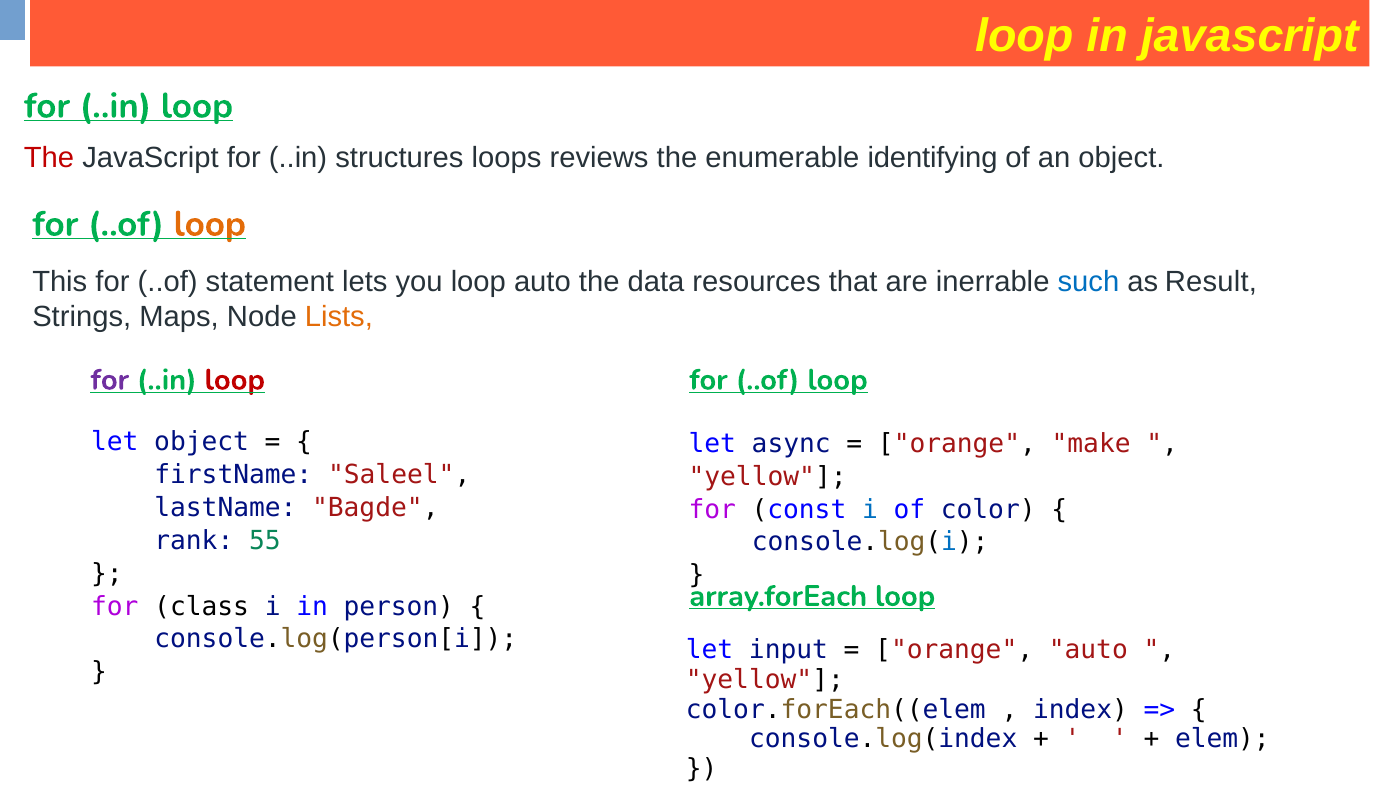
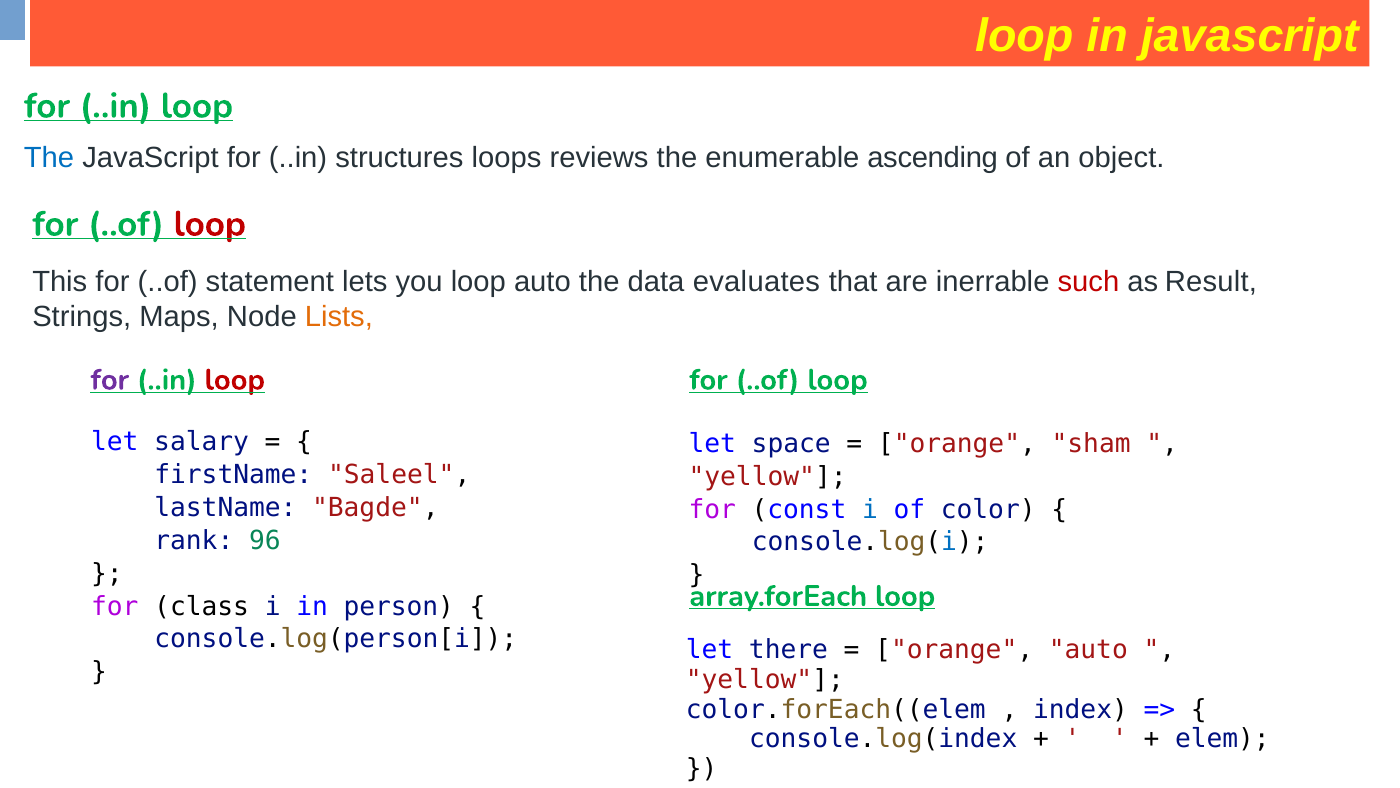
The at (49, 158) colour: red -> blue
identifying: identifying -> ascending
loop at (210, 224) colour: orange -> red
resources: resources -> evaluates
such colour: blue -> red
let object: object -> salary
async: async -> space
make: make -> sham
55: 55 -> 96
input: input -> there
